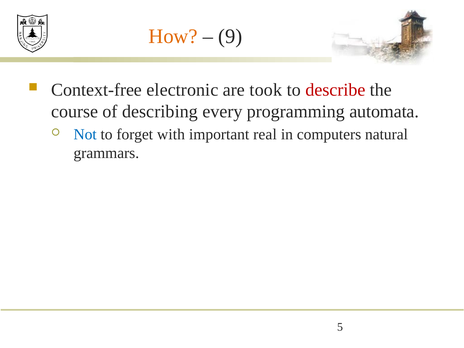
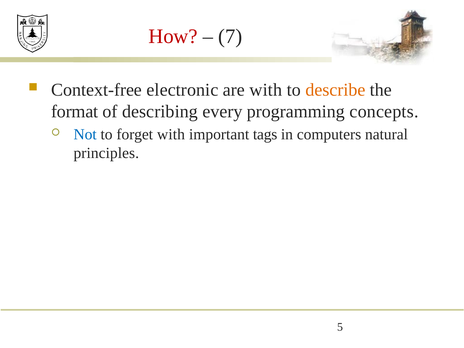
How colour: orange -> red
9: 9 -> 7
are took: took -> with
describe colour: red -> orange
course: course -> format
automata: automata -> concepts
real: real -> tags
grammars: grammars -> principles
